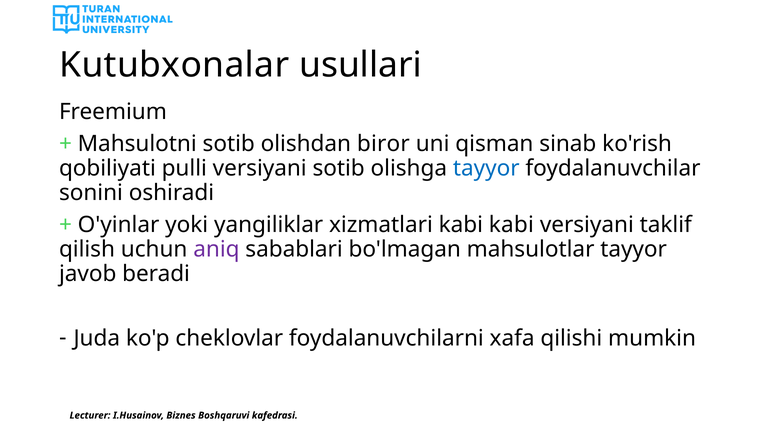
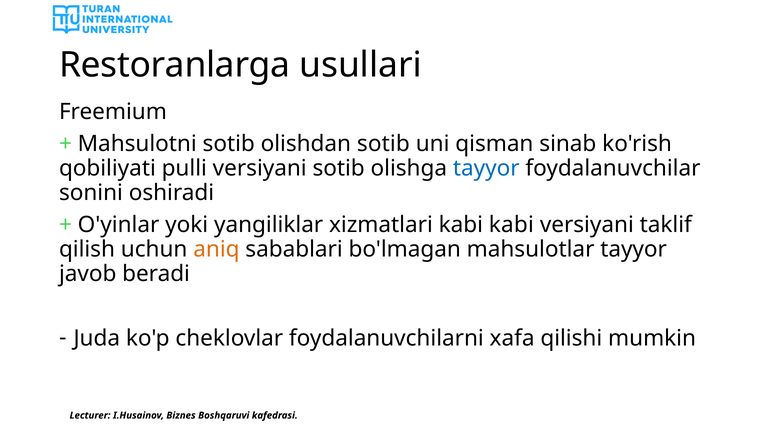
Kutubxonalar: Kutubxonalar -> Restoranlarga
olishdan biror: biror -> sotib
aniq colour: purple -> orange
